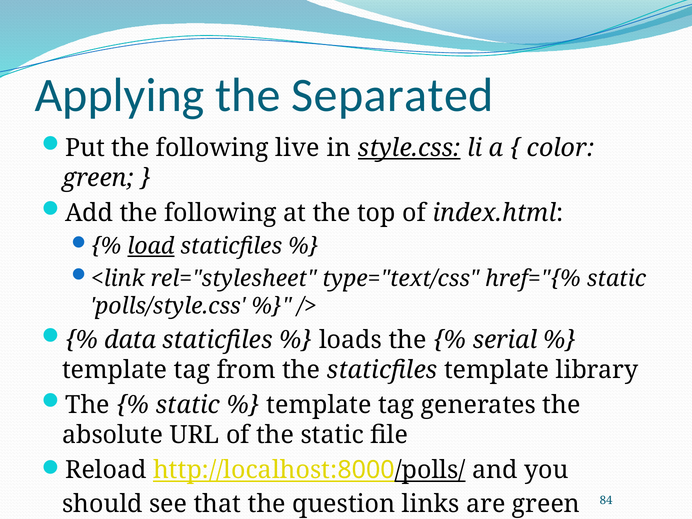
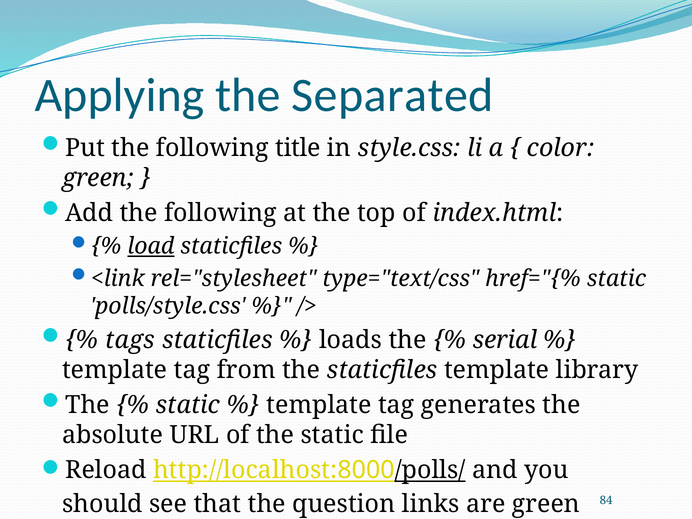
live: live -> title
style.css underline: present -> none
data: data -> tags
